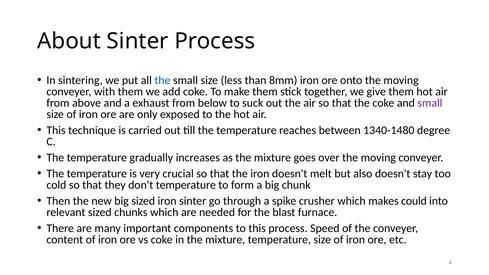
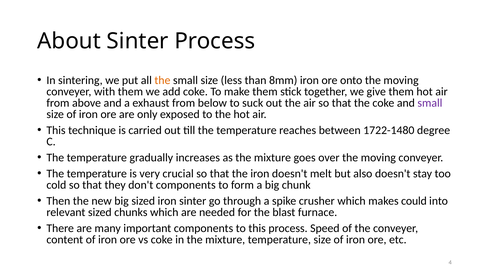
the at (162, 80) colour: blue -> orange
1340-1480: 1340-1480 -> 1722-1480
don't temperature: temperature -> components
